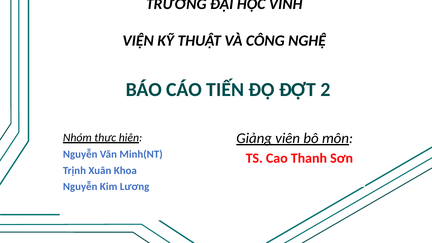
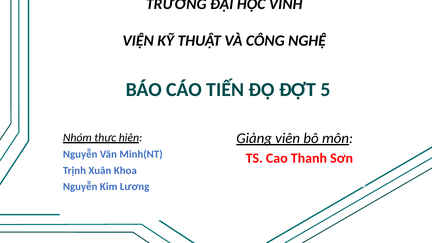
2: 2 -> 5
